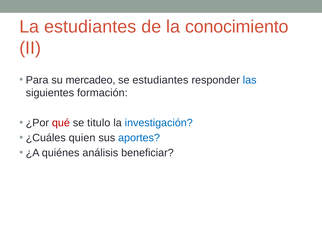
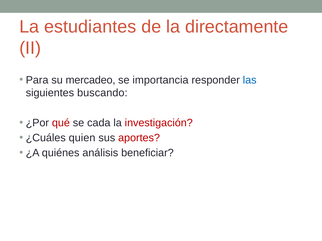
conocimiento: conocimiento -> directamente
se estudiantes: estudiantes -> importancia
formación: formación -> buscando
titulo: titulo -> cada
investigación colour: blue -> red
aportes colour: blue -> red
